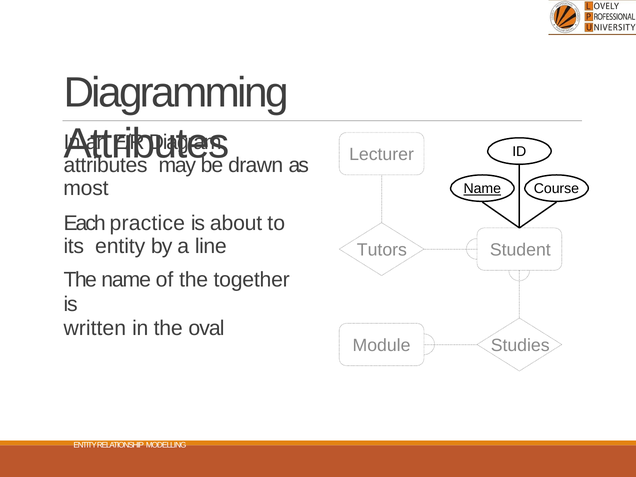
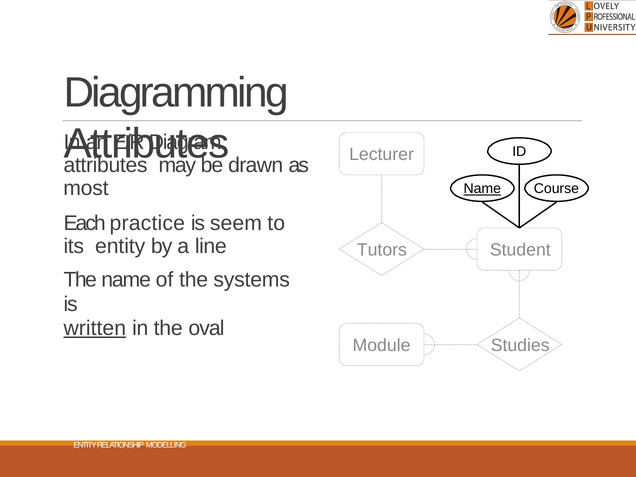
about: about -> seem
together: together -> systems
written underline: none -> present
